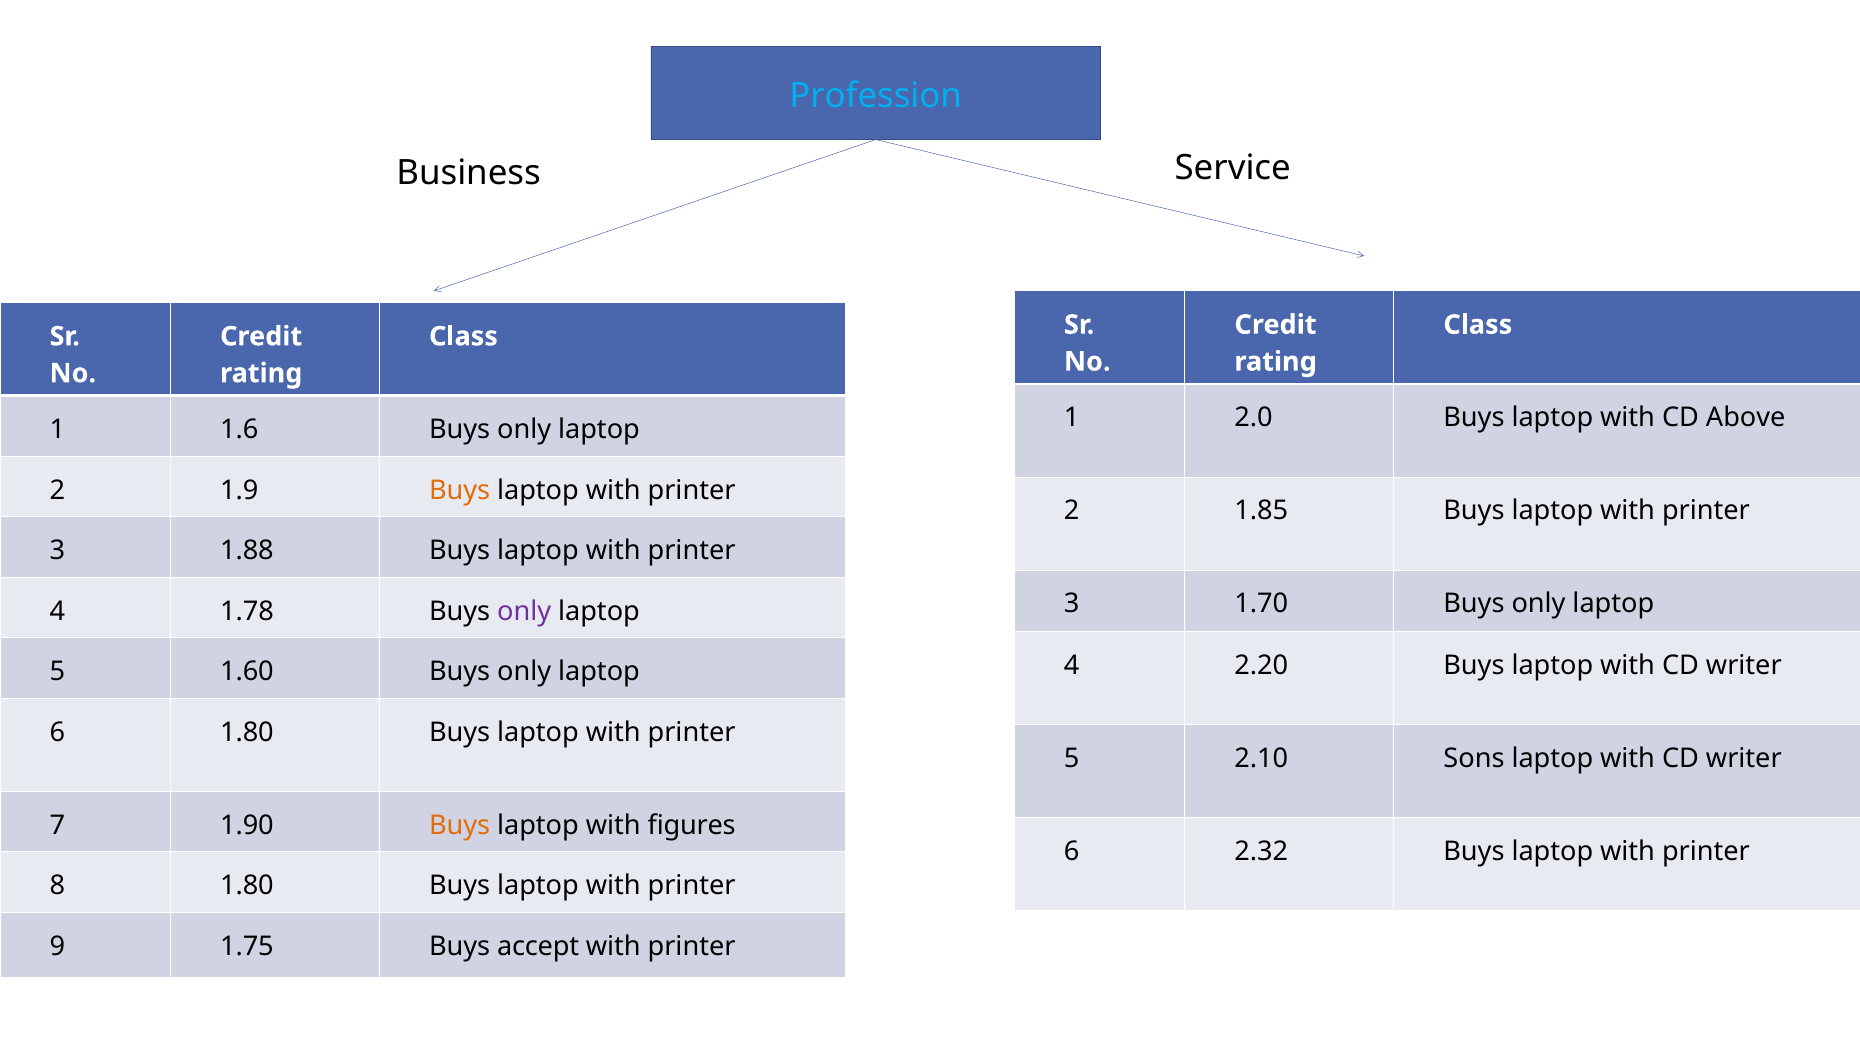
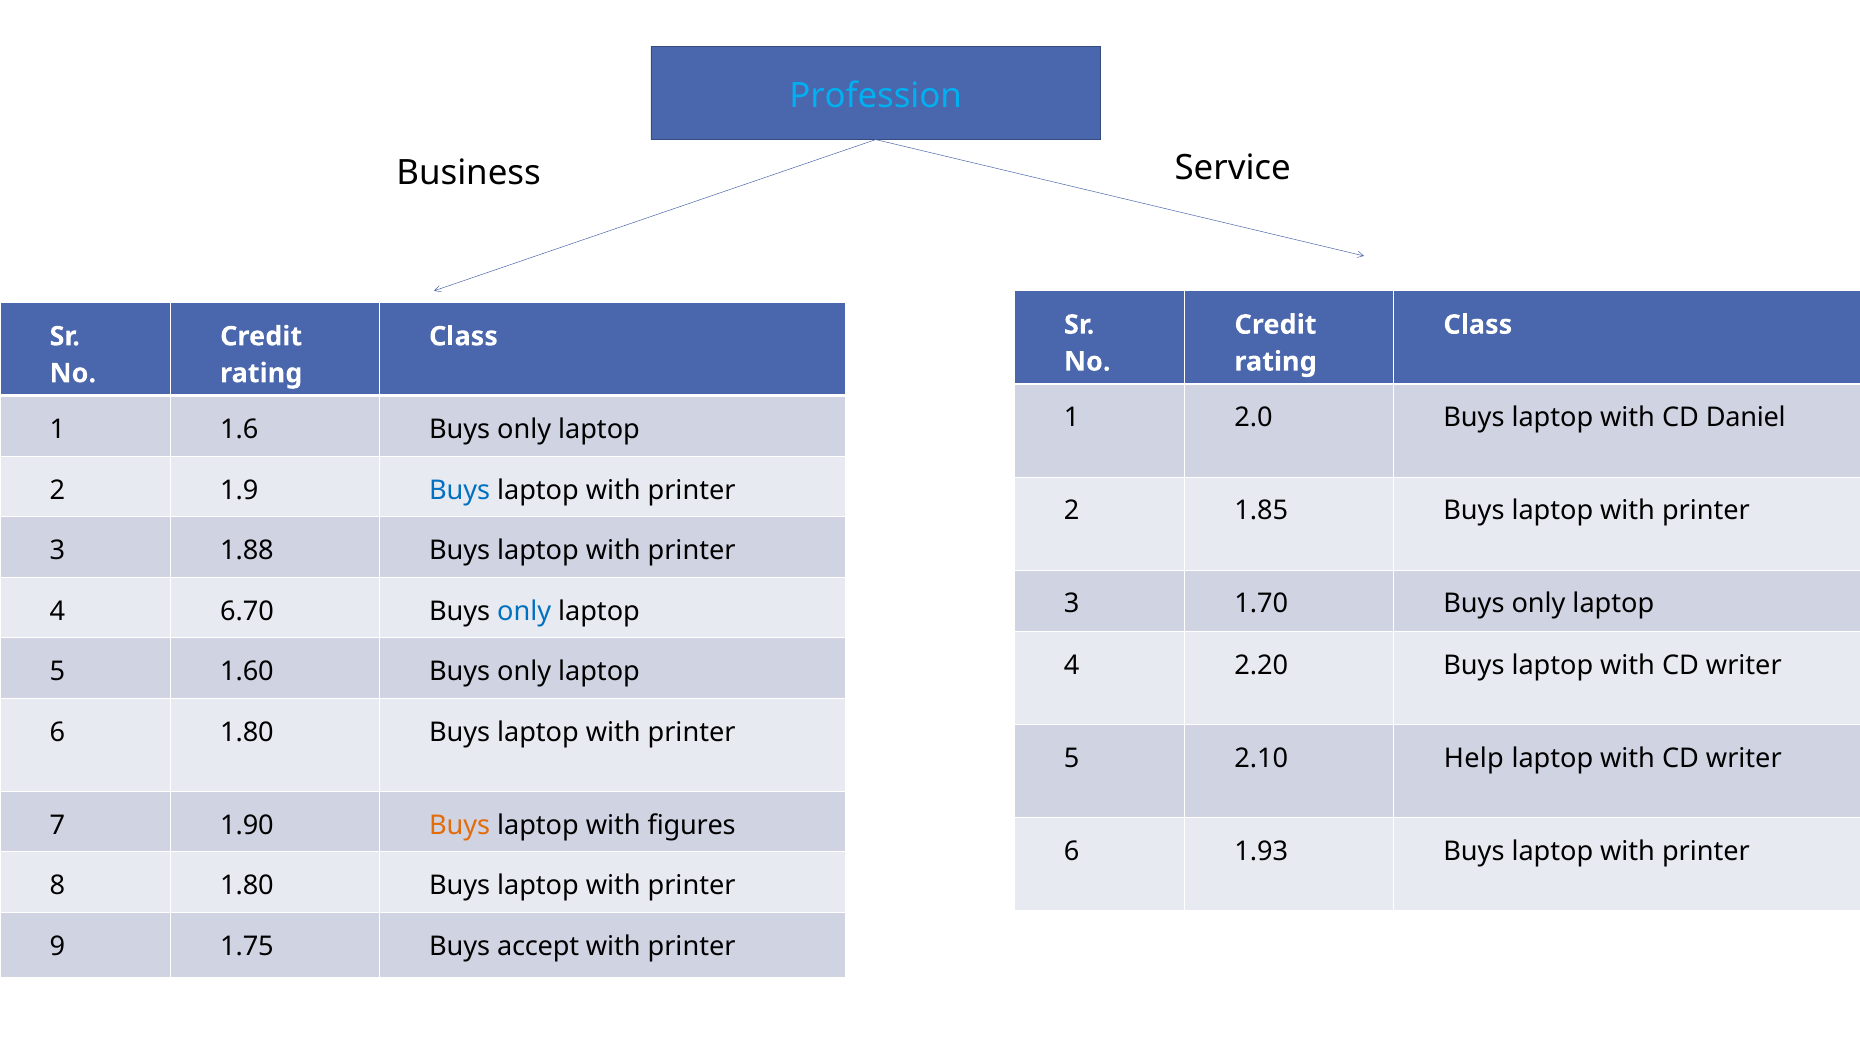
Above: Above -> Daniel
Buys at (460, 490) colour: orange -> blue
1.78: 1.78 -> 6.70
only at (524, 611) colour: purple -> blue
Sons: Sons -> Help
2.32: 2.32 -> 1.93
